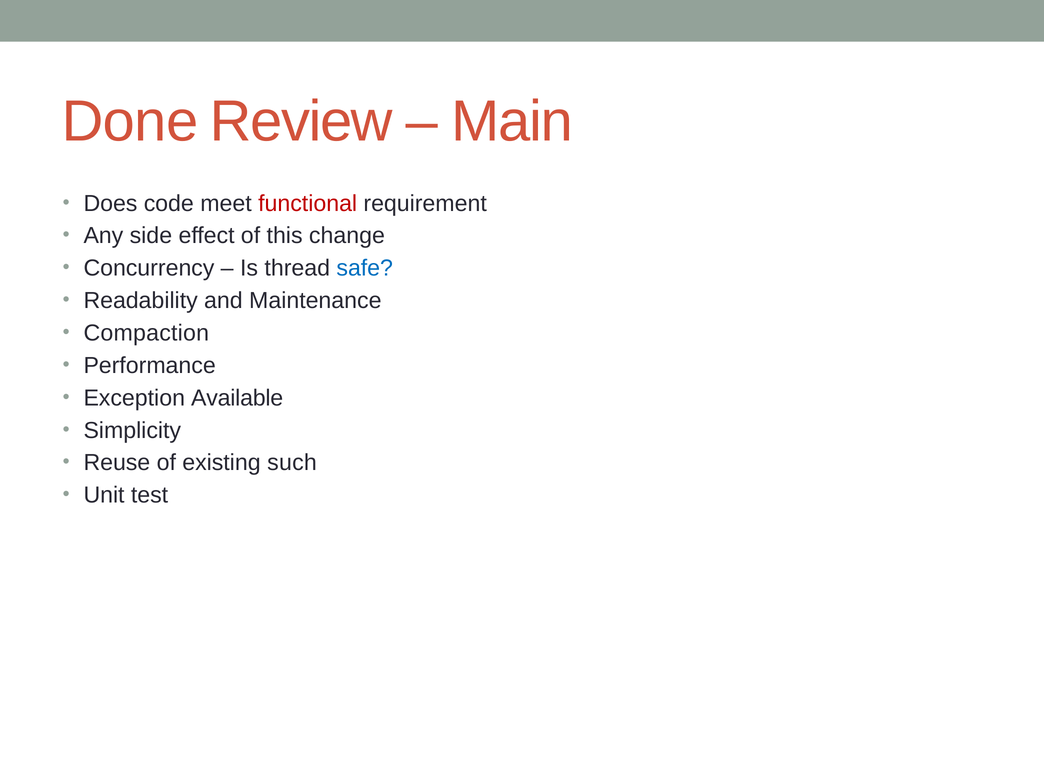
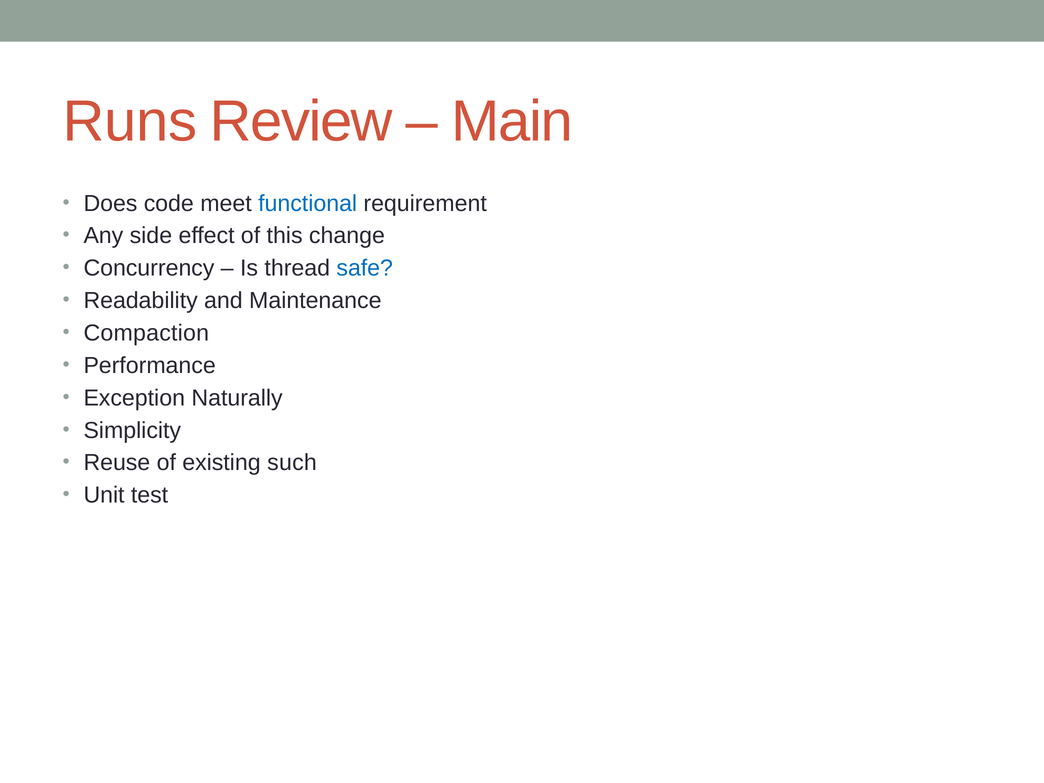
Done: Done -> Runs
functional colour: red -> blue
Available: Available -> Naturally
